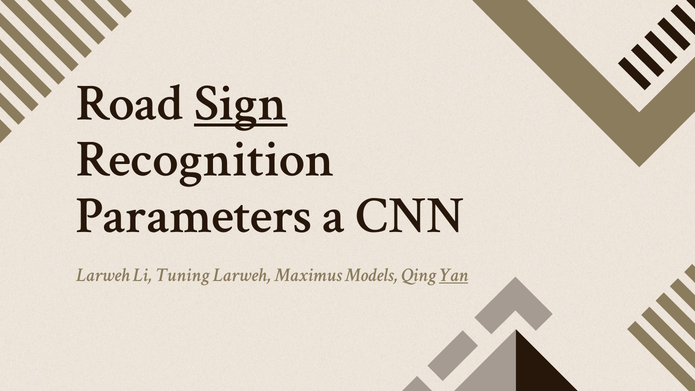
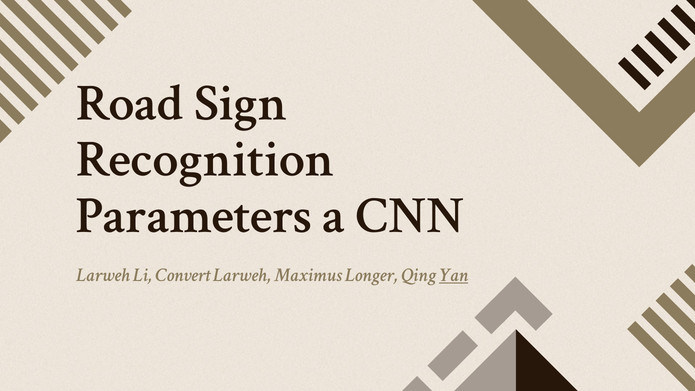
Sign underline: present -> none
Tuning: Tuning -> Convert
Models: Models -> Longer
